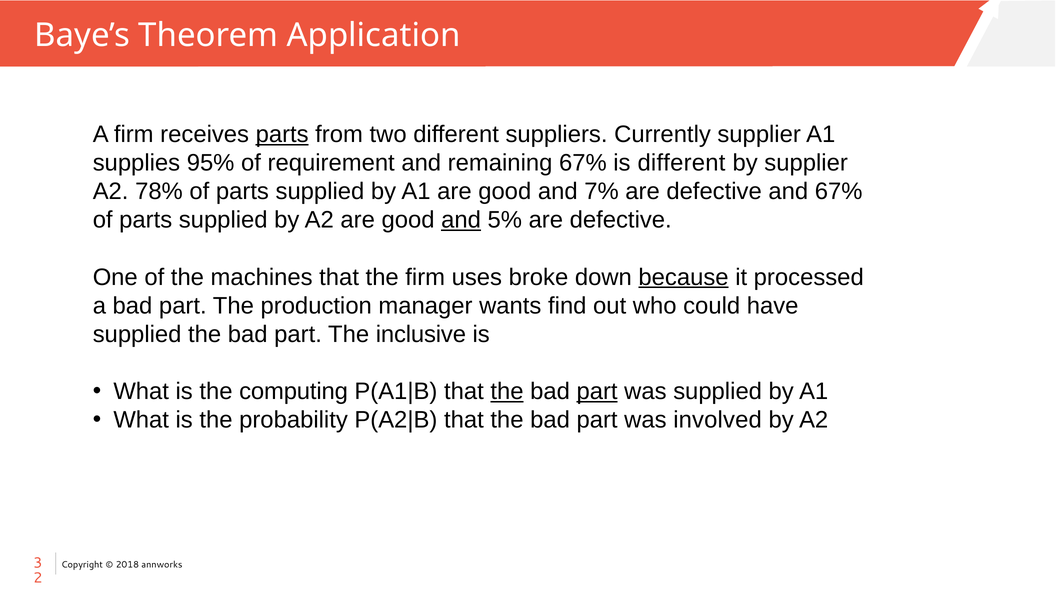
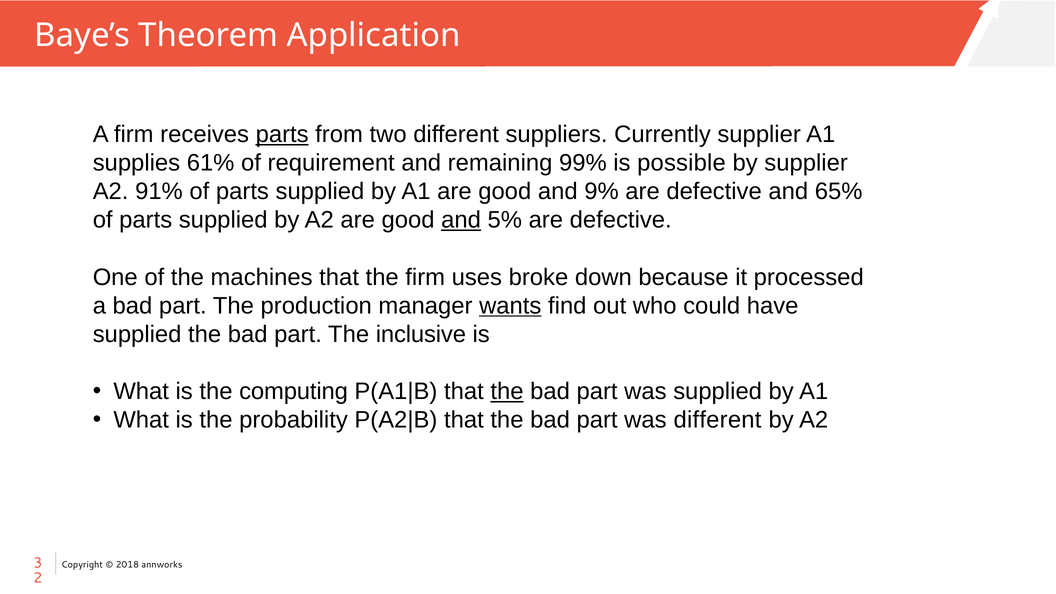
95%: 95% -> 61%
remaining 67%: 67% -> 99%
is different: different -> possible
78%: 78% -> 91%
7%: 7% -> 9%
and 67%: 67% -> 65%
because underline: present -> none
wants underline: none -> present
part at (597, 392) underline: present -> none
was involved: involved -> different
